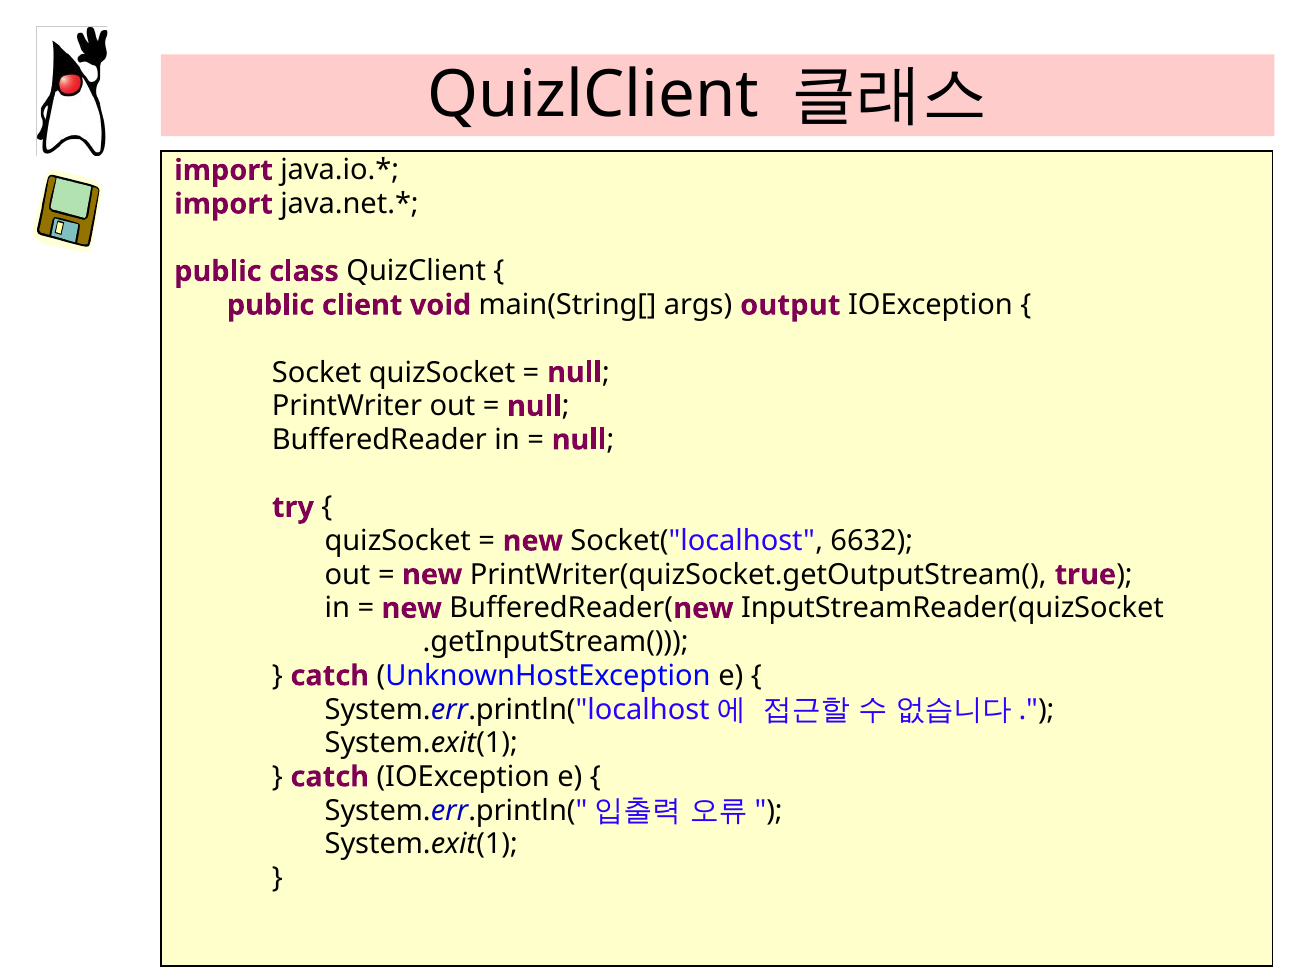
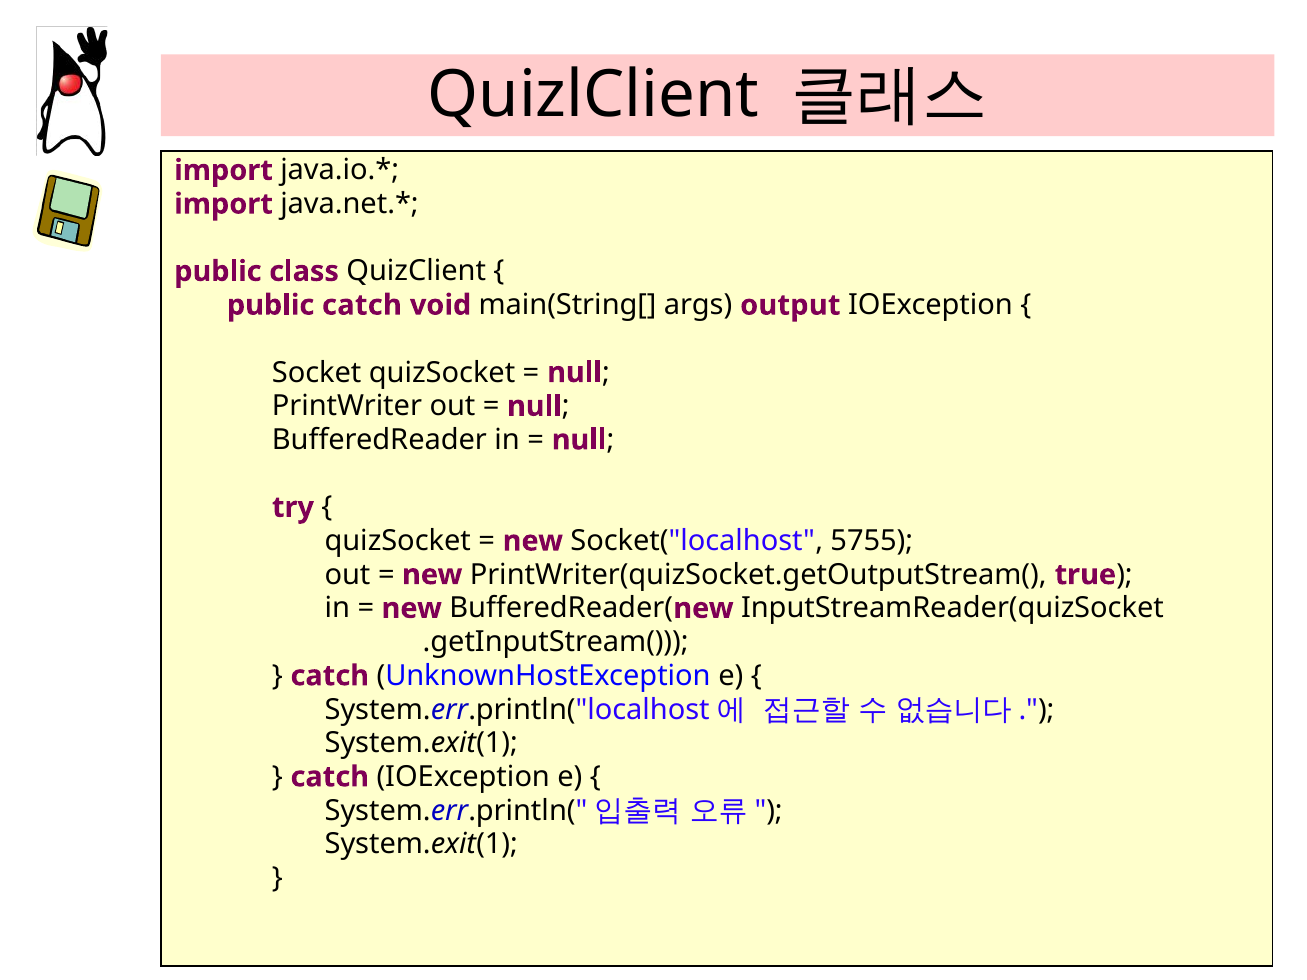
public client: client -> catch
6632: 6632 -> 5755
